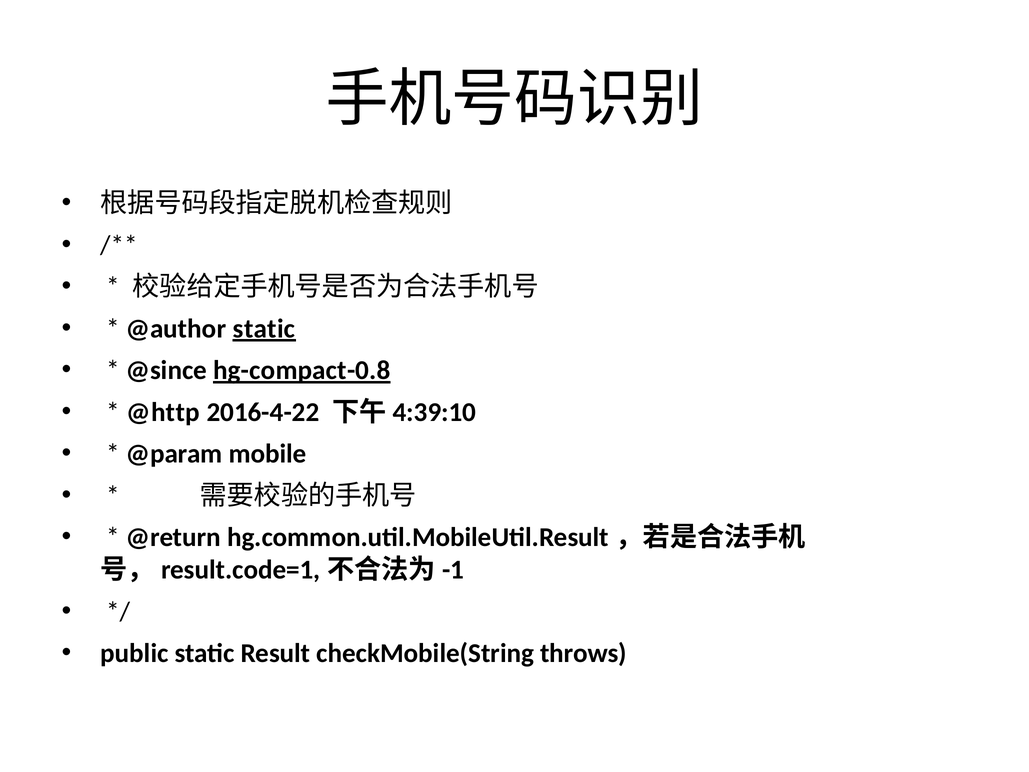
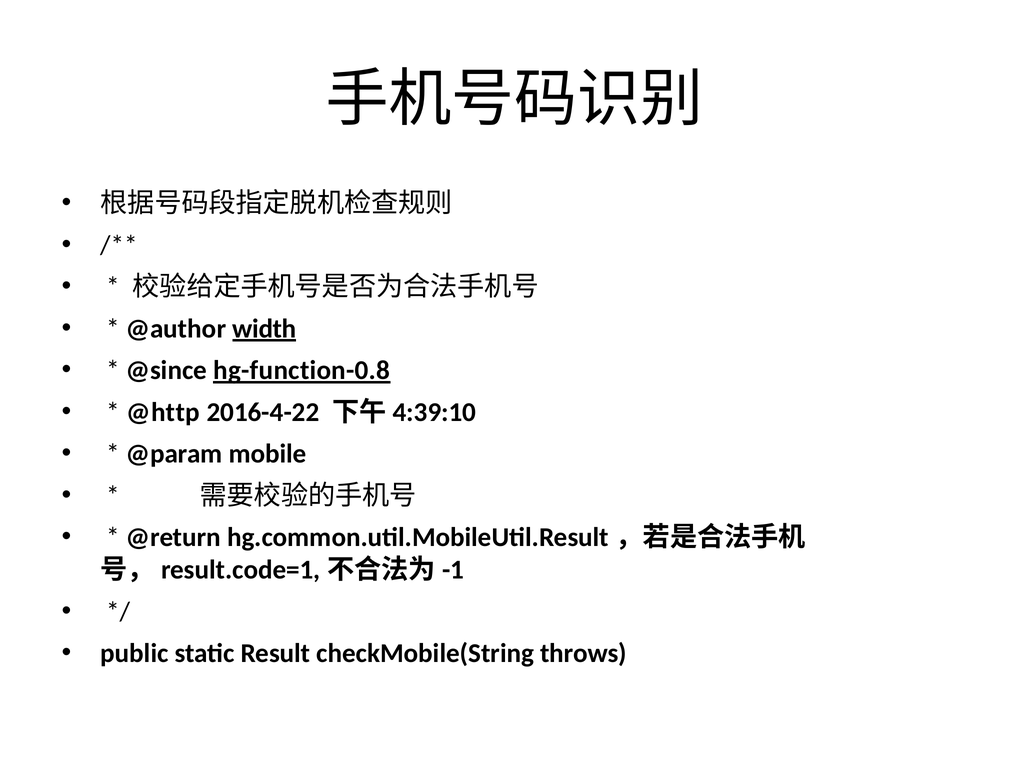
@author static: static -> width
hg-compact-0.8: hg-compact-0.8 -> hg-function-0.8
